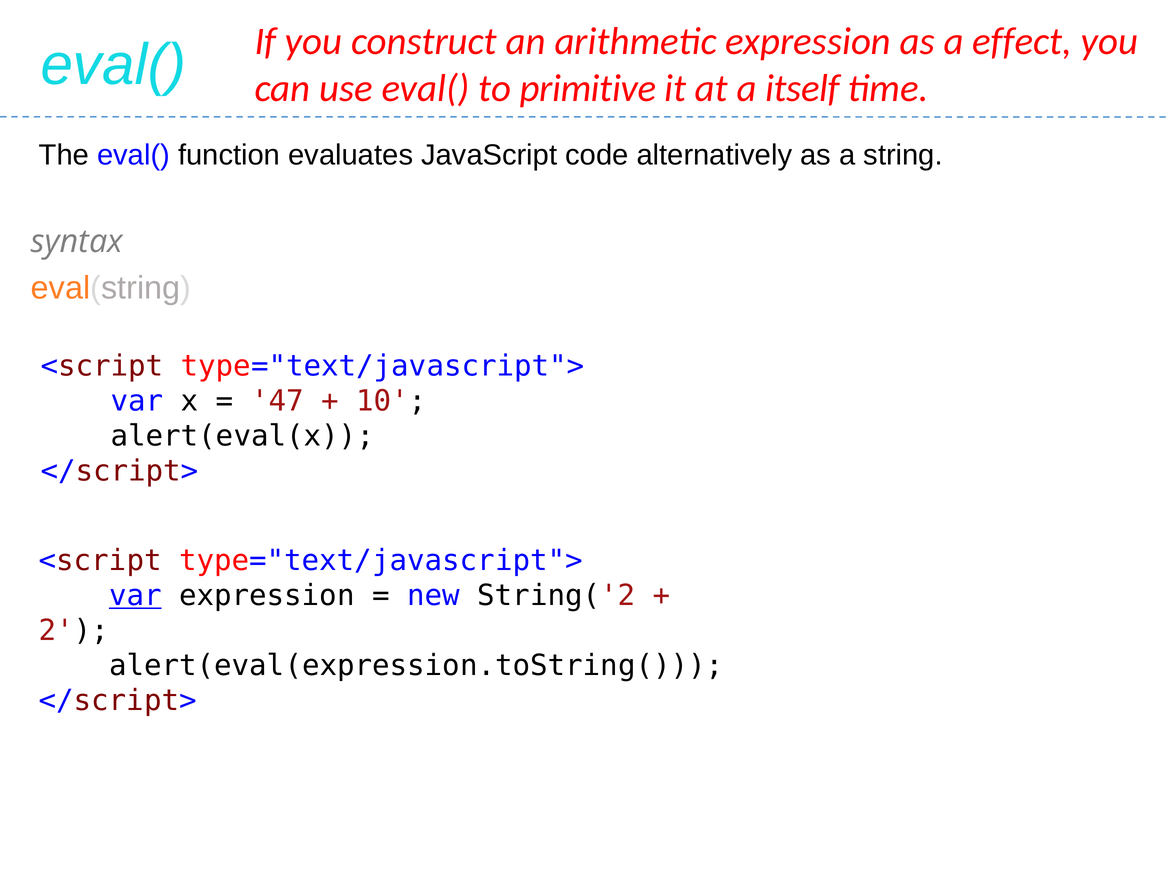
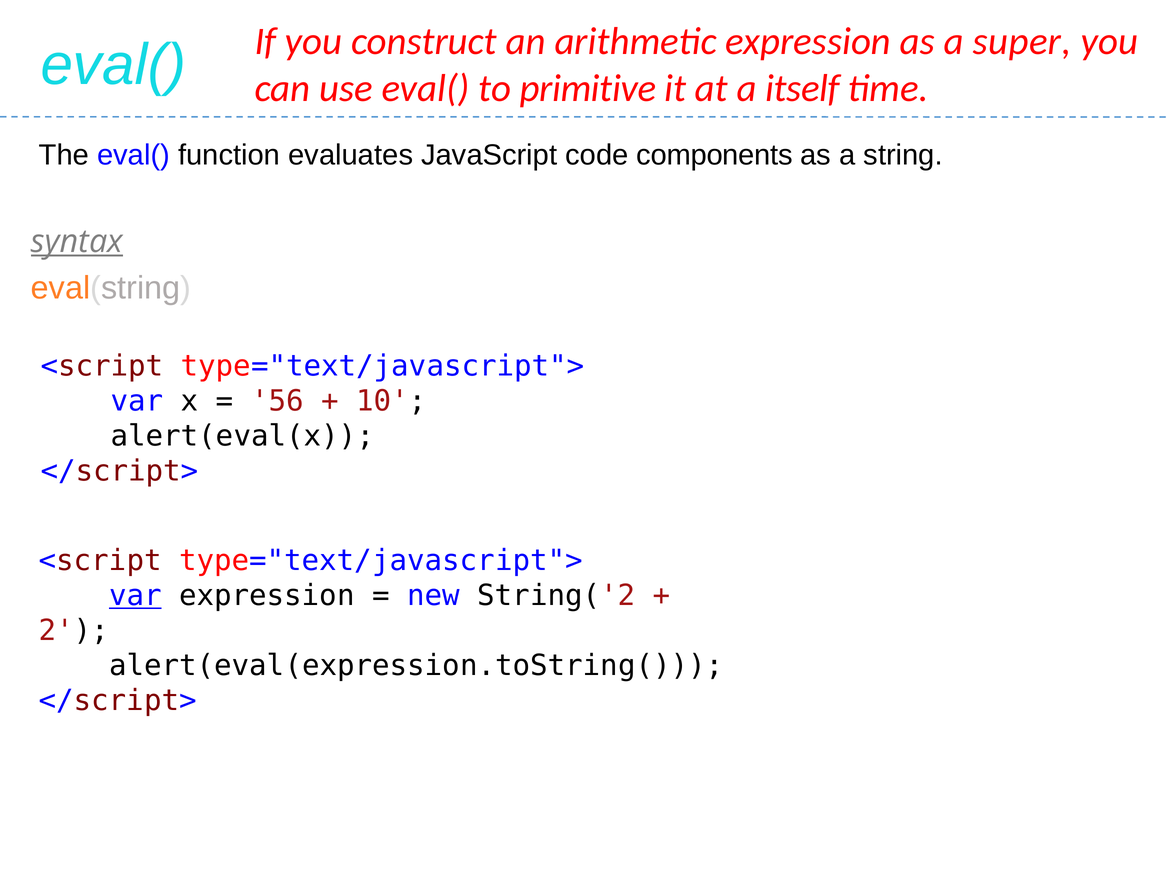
effect: effect -> super
alternatively: alternatively -> components
syntax underline: none -> present
47: 47 -> 56
